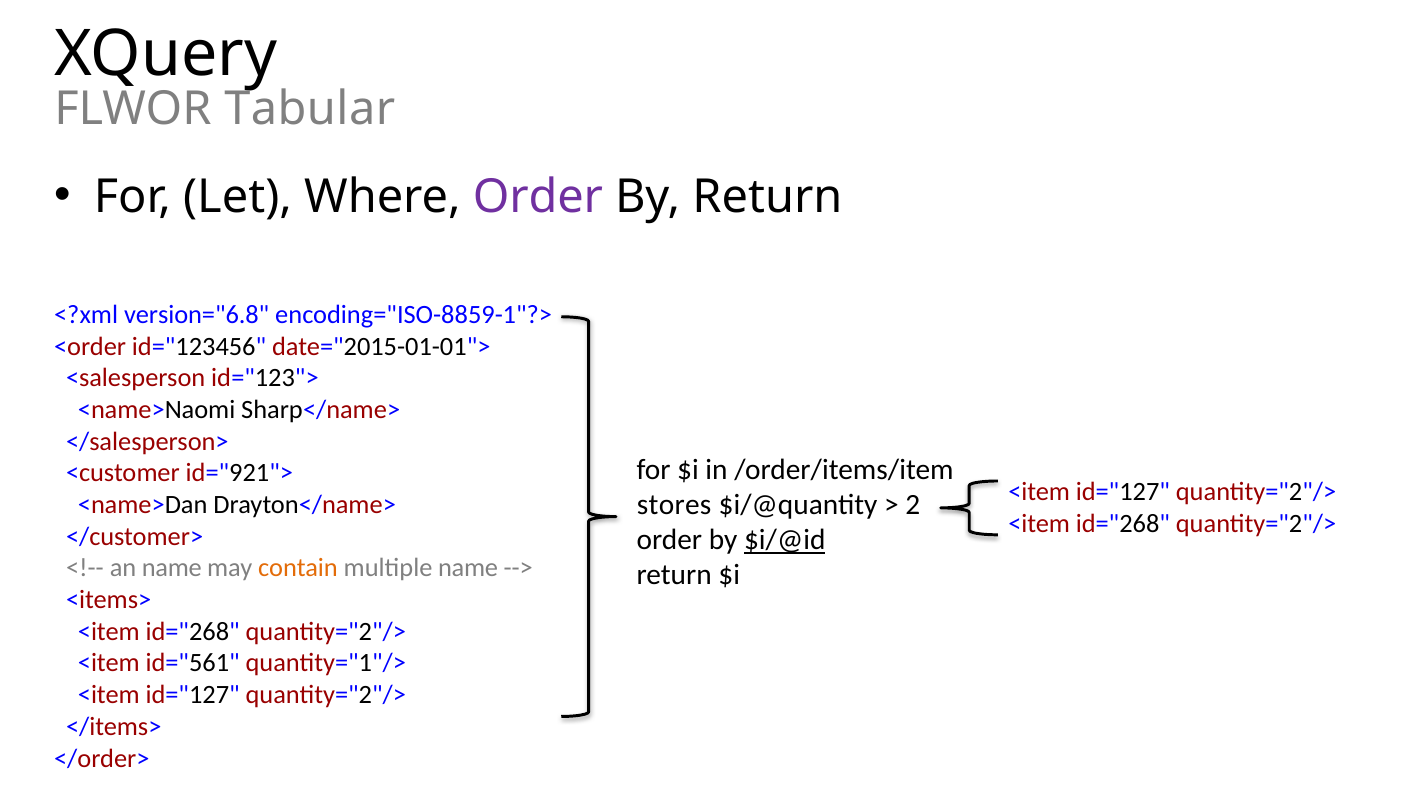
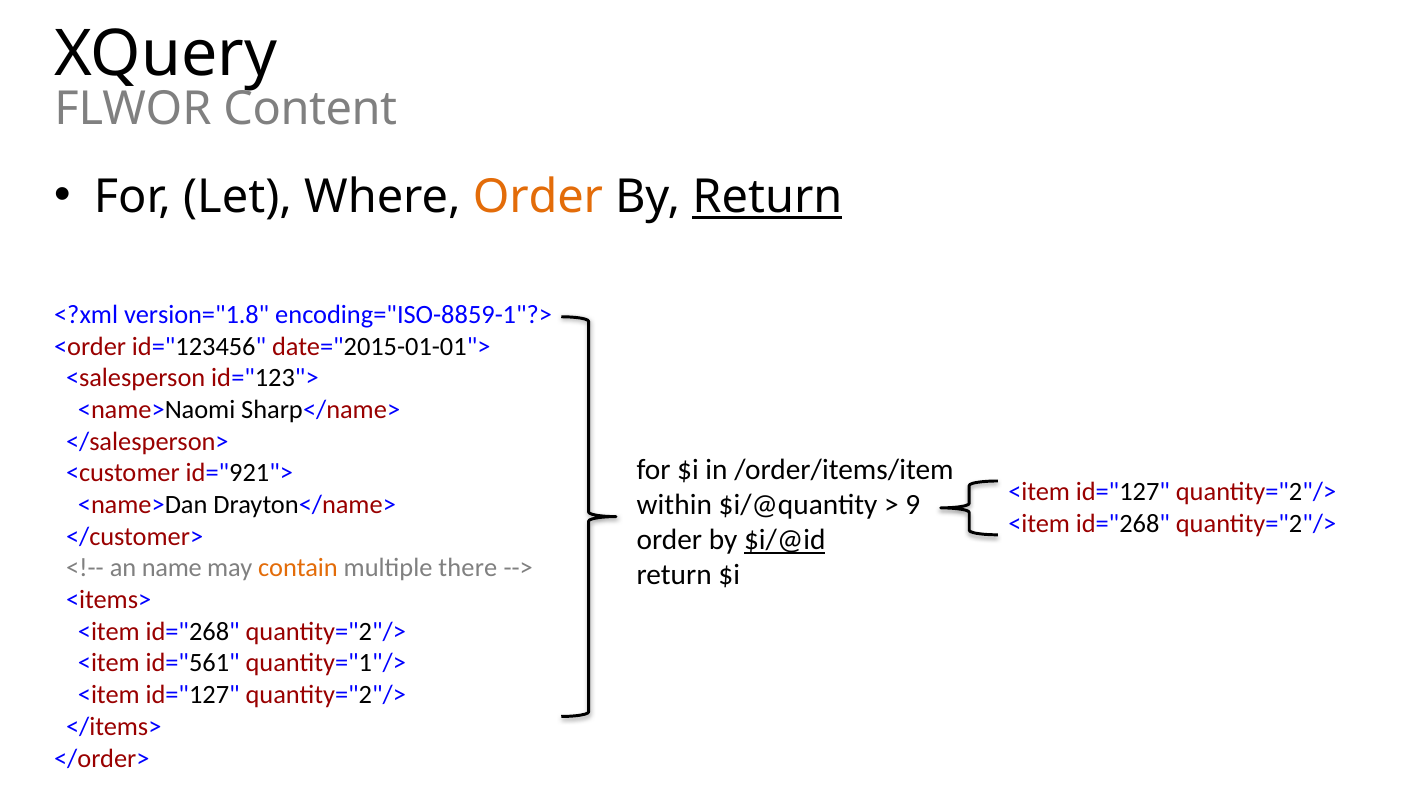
Tabular: Tabular -> Content
Order at (538, 197) colour: purple -> orange
Return at (767, 197) underline: none -> present
version="6.8: version="6.8 -> version="1.8
stores: stores -> within
2: 2 -> 9
multiple name: name -> there
